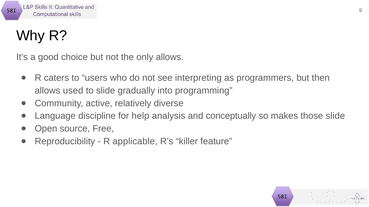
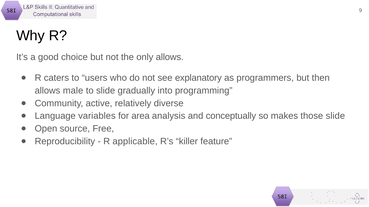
interpreting: interpreting -> explanatory
used: used -> male
discipline: discipline -> variables
help: help -> area
